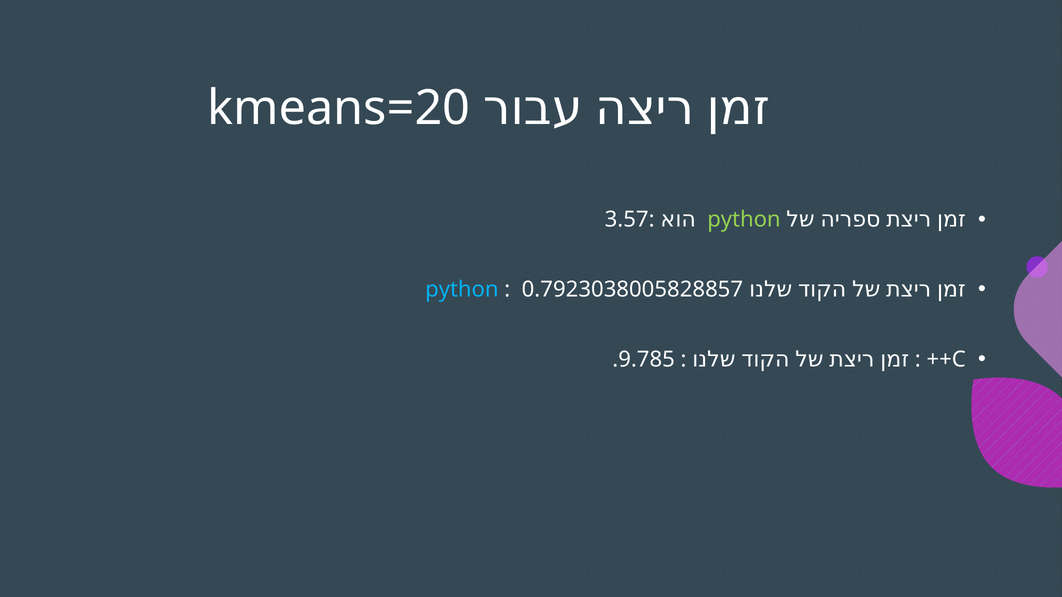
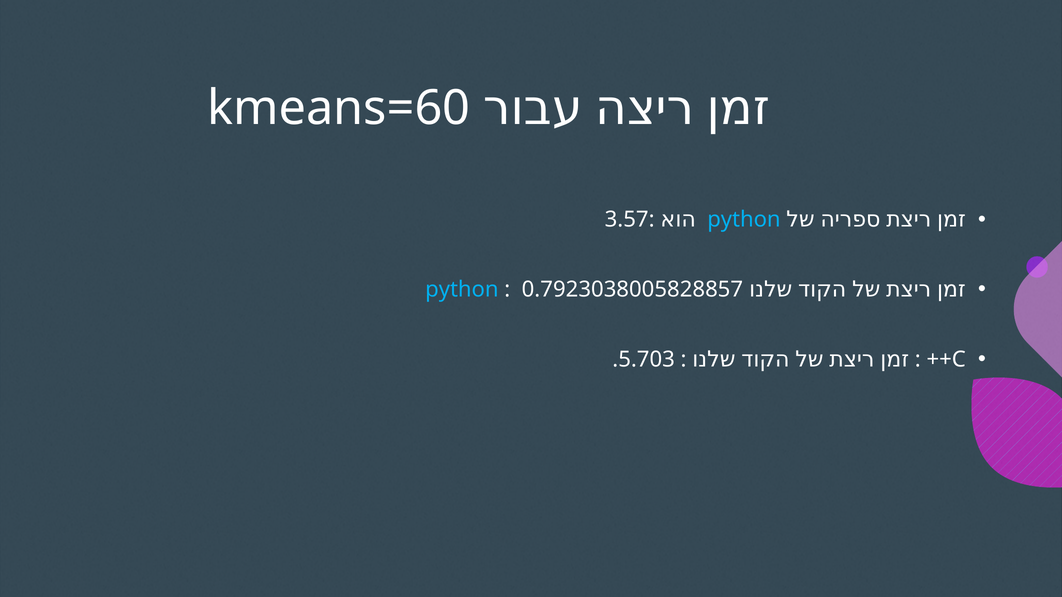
kmeans=20: kmeans=20 -> kmeans=60
python at (744, 220) colour: light green -> light blue
9.785: 9.785 -> 5.703
